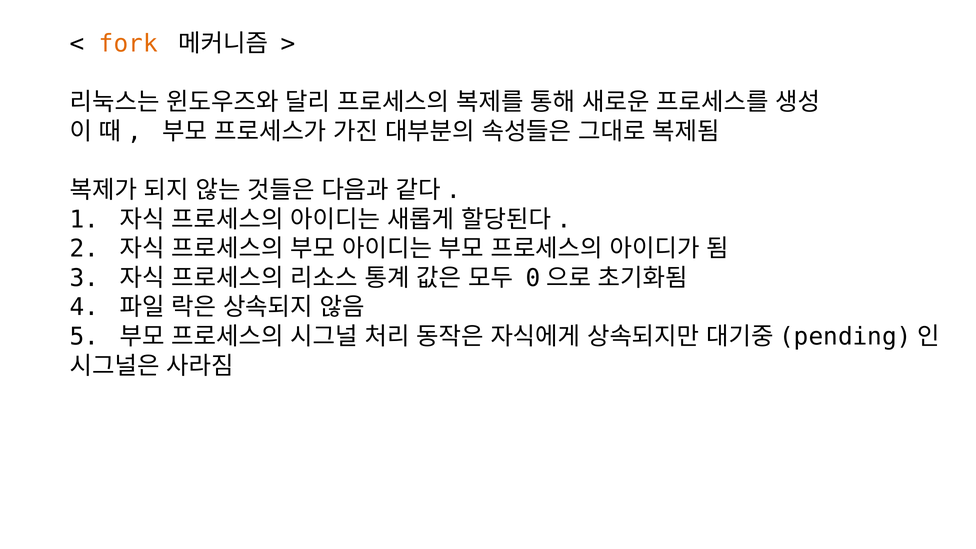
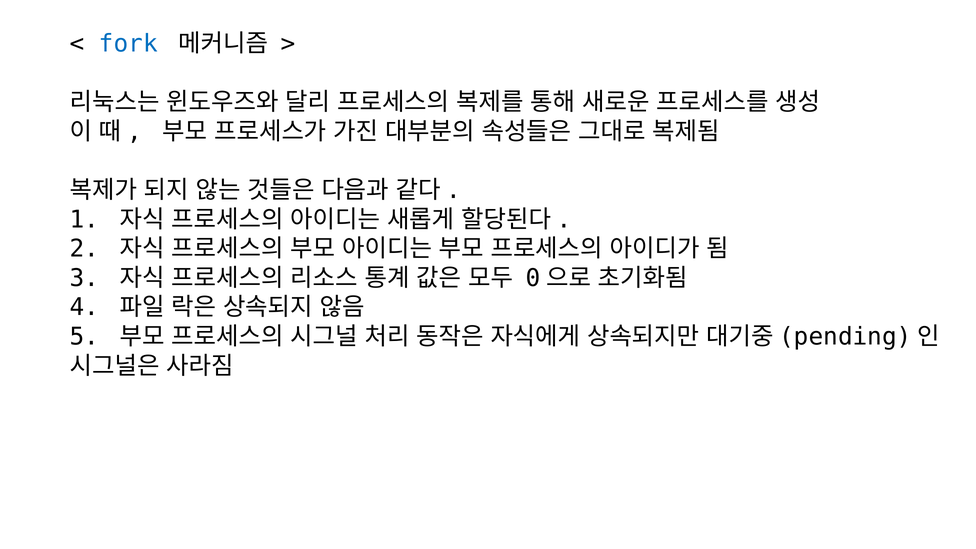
fork colour: orange -> blue
